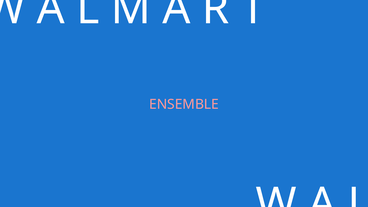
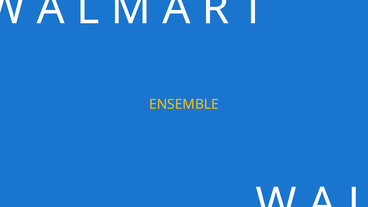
ENSEMBLE colour: pink -> yellow
